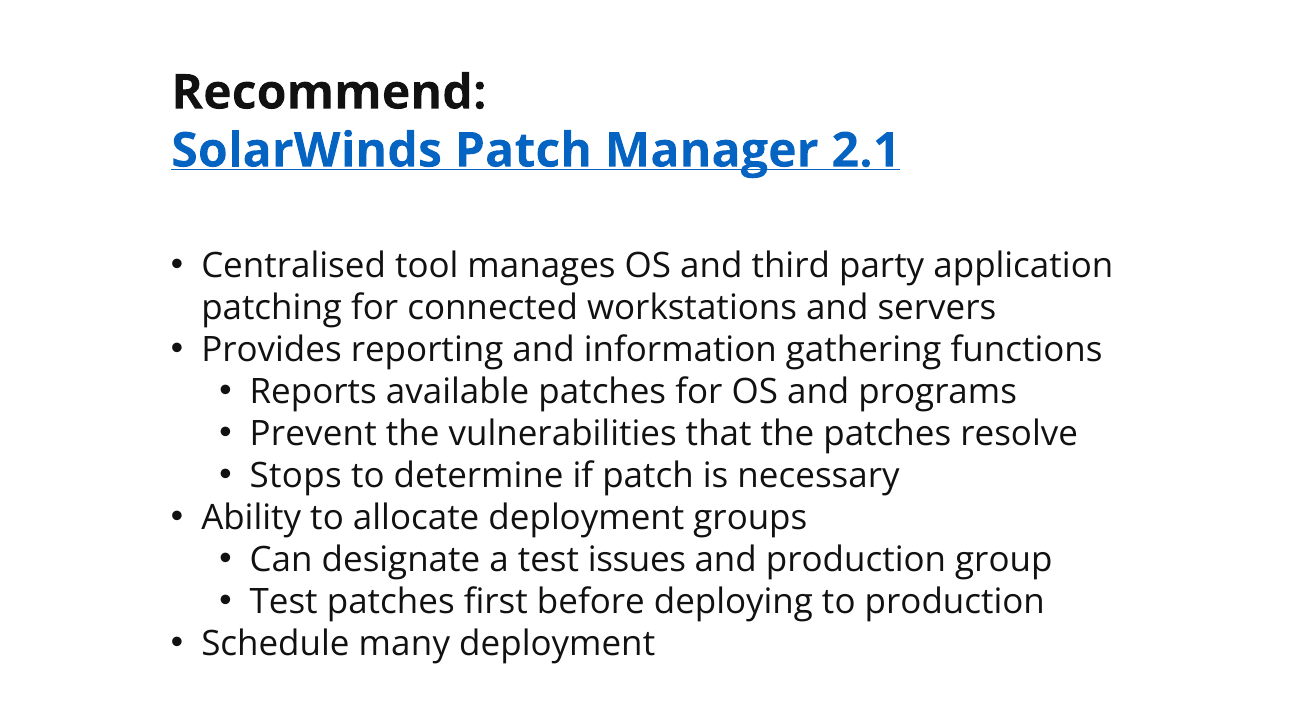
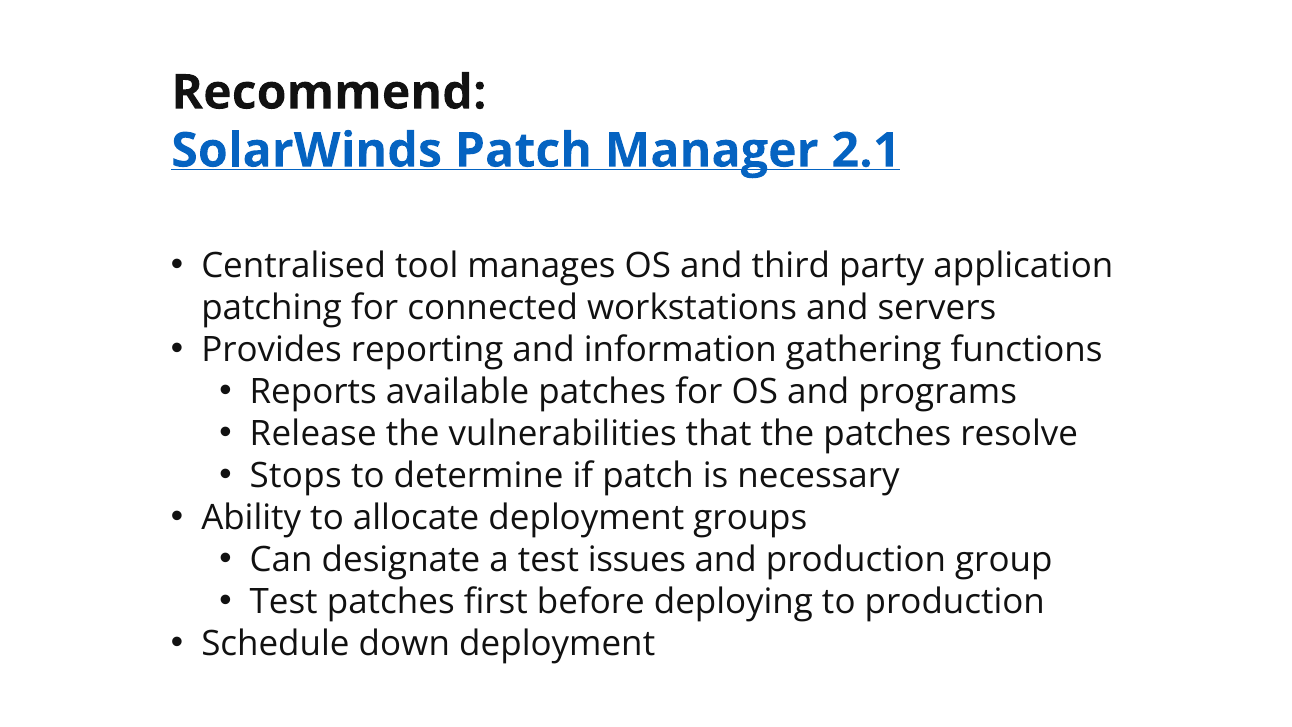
Prevent: Prevent -> Release
many: many -> down
